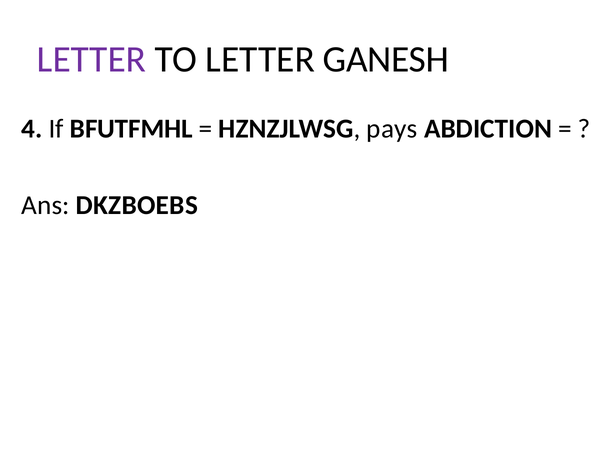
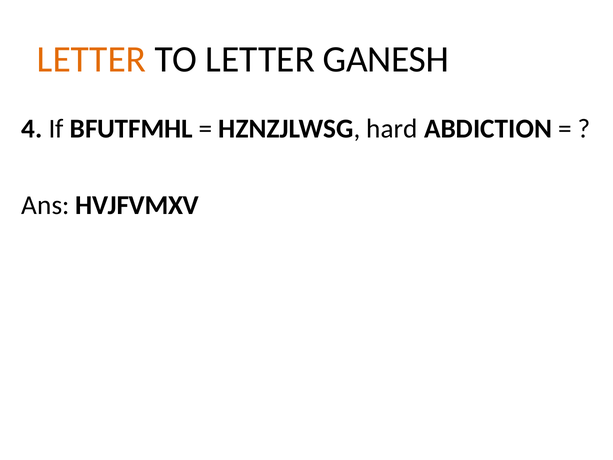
LETTER at (92, 59) colour: purple -> orange
pays: pays -> hard
DKZBOEBS: DKZBOEBS -> HVJFVMXV
